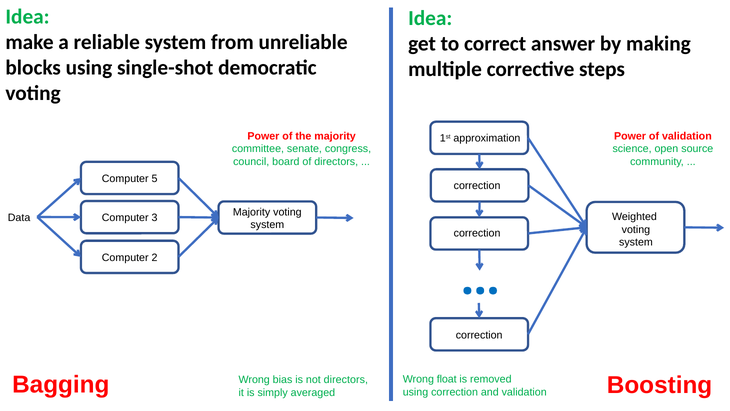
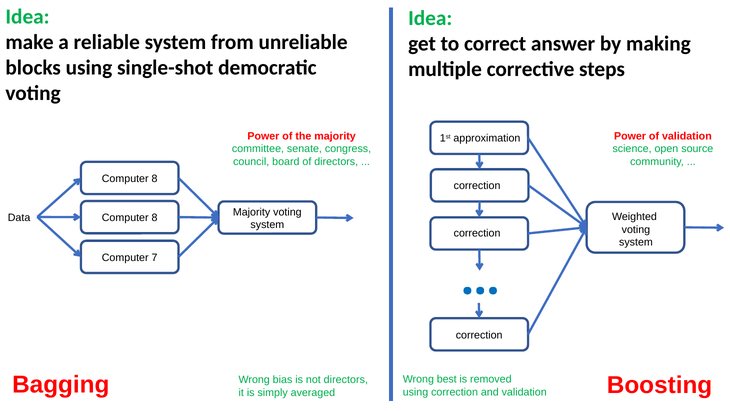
5 at (155, 178): 5 -> 8
3 at (155, 218): 3 -> 8
2: 2 -> 7
float: float -> best
